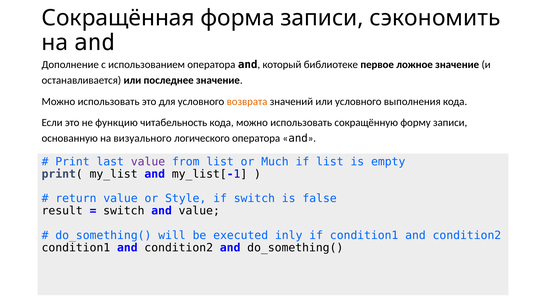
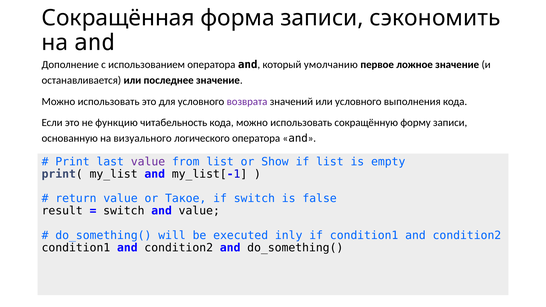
библиотеке: библиотеке -> умолчанию
возврата colour: orange -> purple
Much: Much -> Show
Style: Style -> Такое
